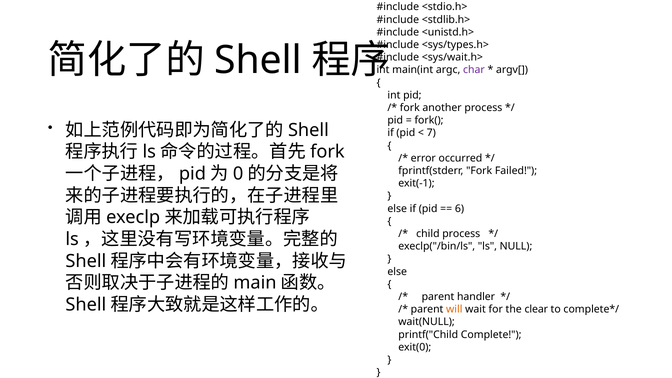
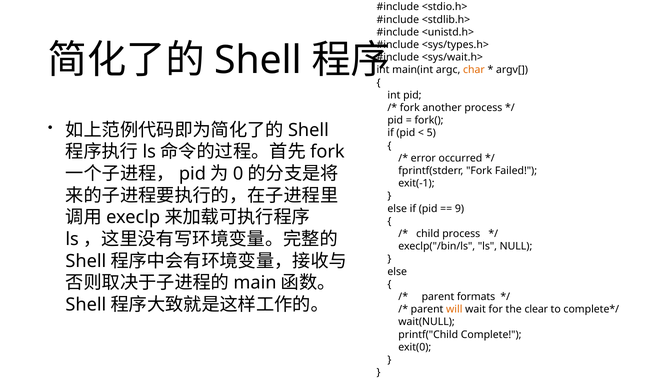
char colour: purple -> orange
7: 7 -> 5
6: 6 -> 9
handler: handler -> formats
